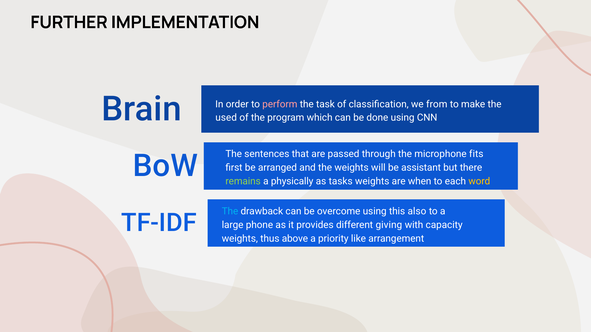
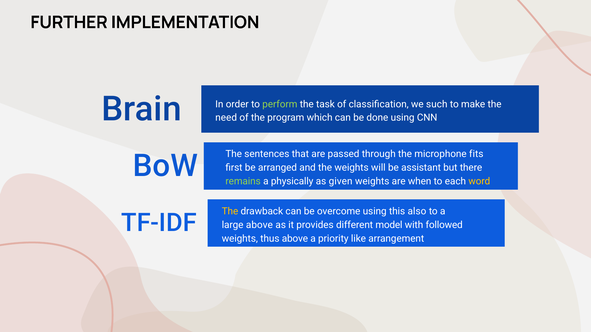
perform colour: pink -> light green
from: from -> such
used: used -> need
tasks: tasks -> given
The at (230, 212) colour: light blue -> yellow
large phone: phone -> above
giving: giving -> model
capacity: capacity -> followed
